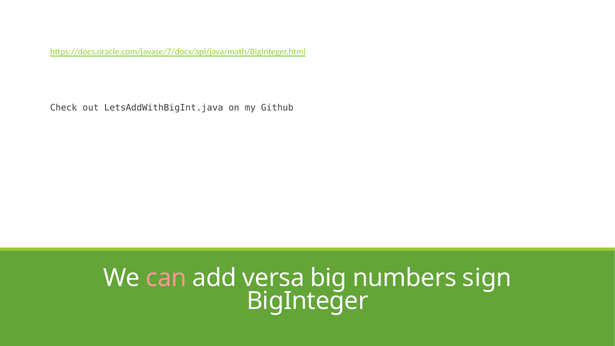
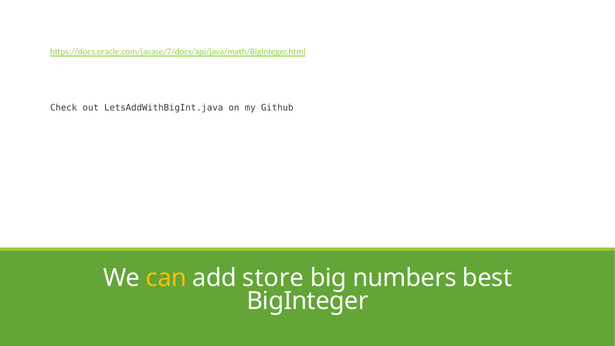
can colour: pink -> yellow
versa: versa -> store
sign: sign -> best
